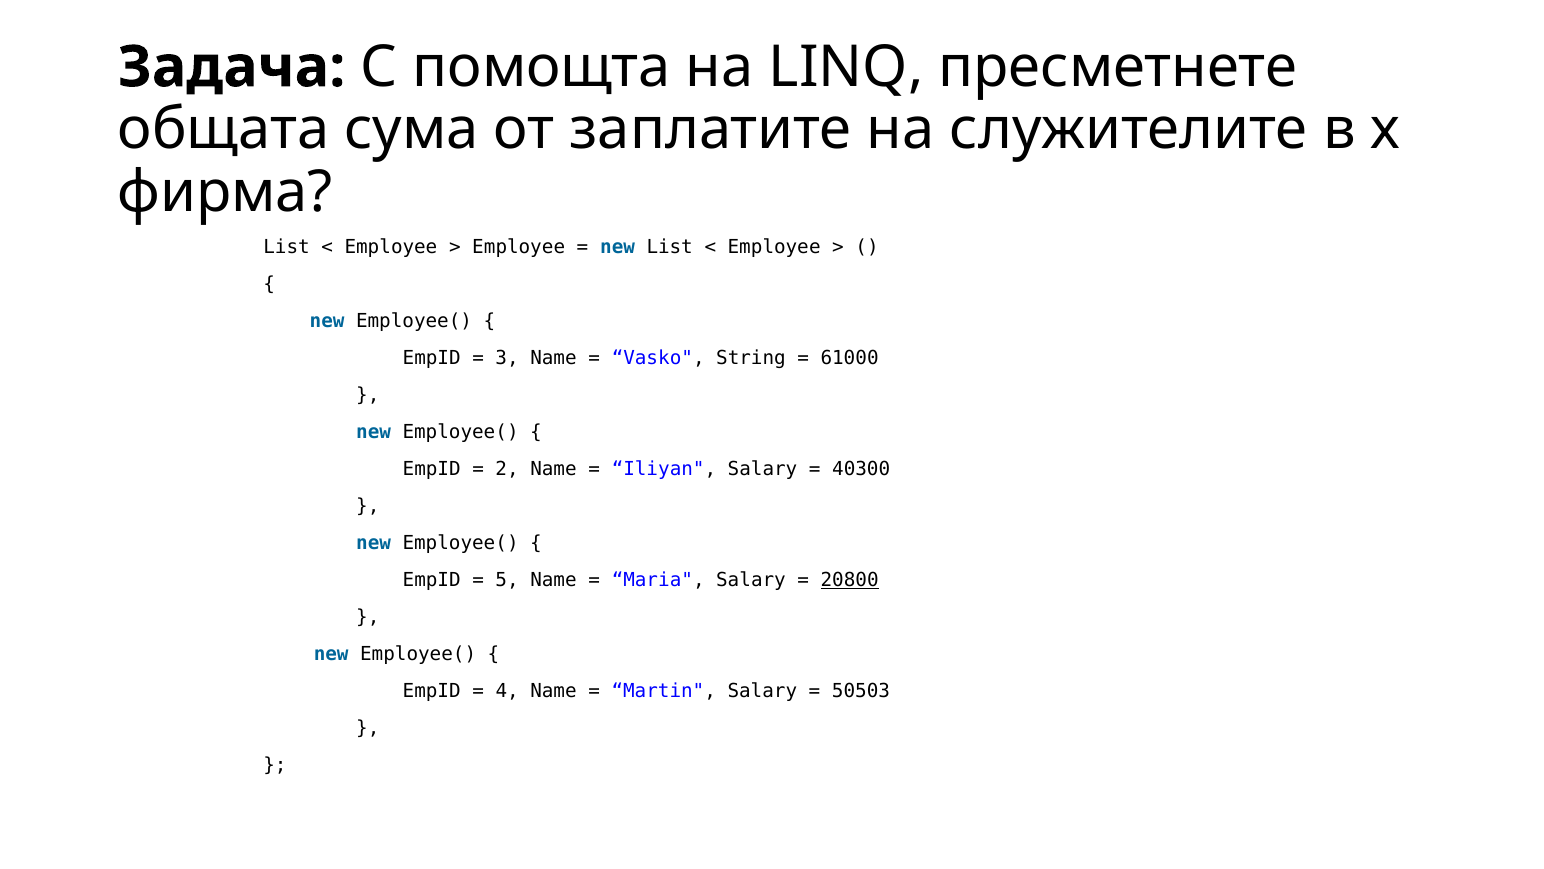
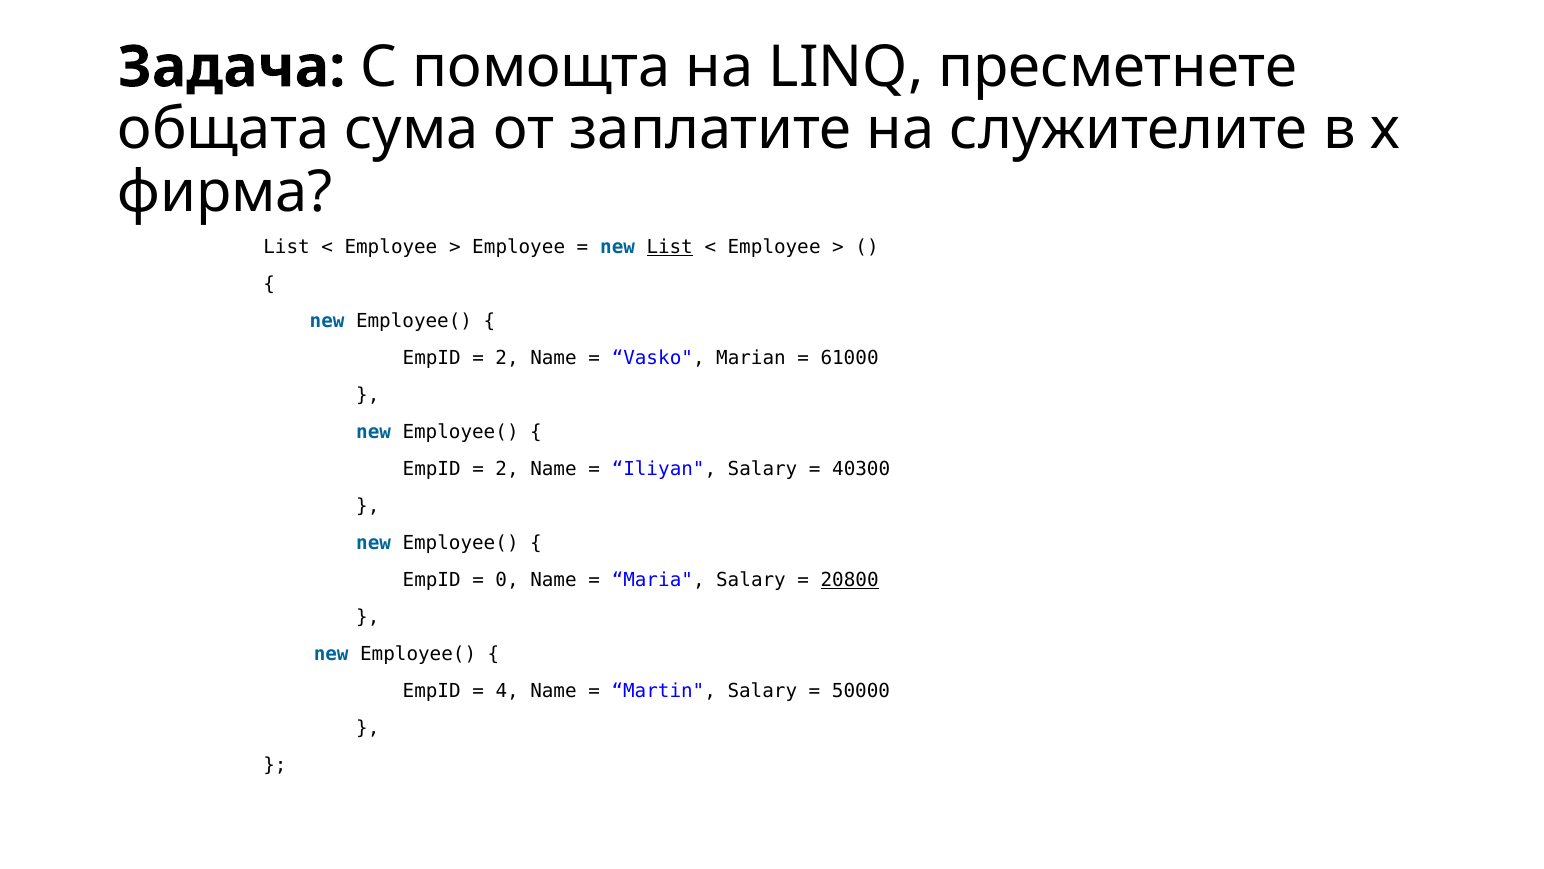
List at (670, 247) underline: none -> present
3 at (507, 358): 3 -> 2
String: String -> Marian
5: 5 -> 0
50503: 50503 -> 50000
